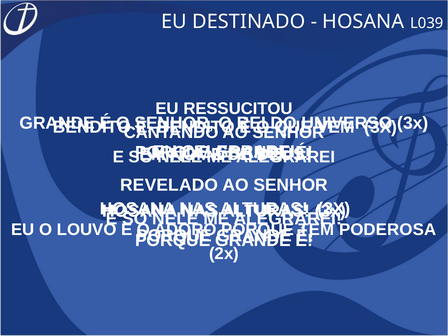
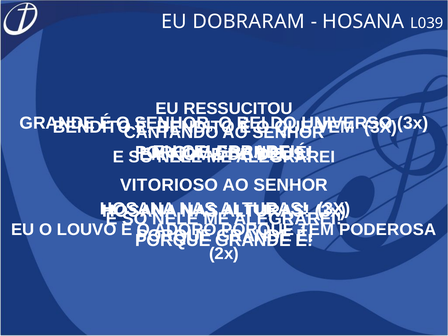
DESTINADO: DESTINADO -> DOBRARAM
REVELADO: REVELADO -> VITORIOSO
